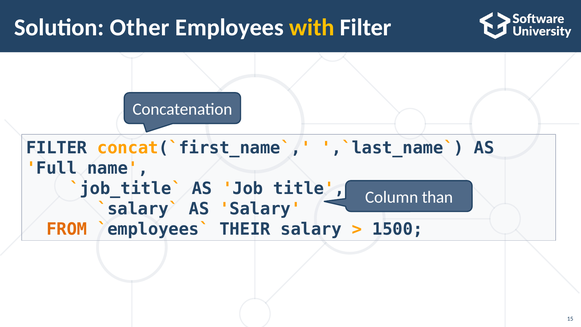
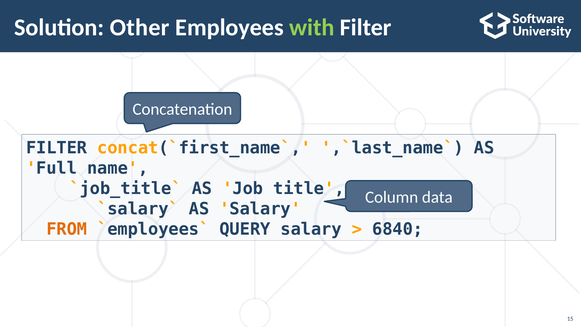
with colour: yellow -> light green
than: than -> data
THEIR: THEIR -> QUERY
1500: 1500 -> 6840
